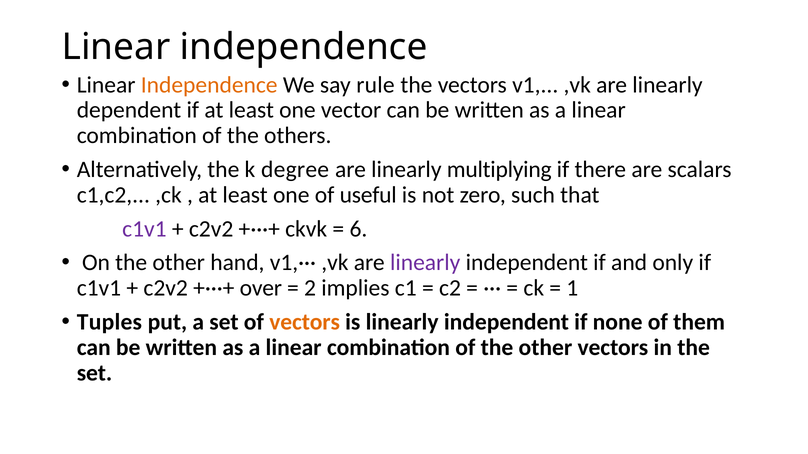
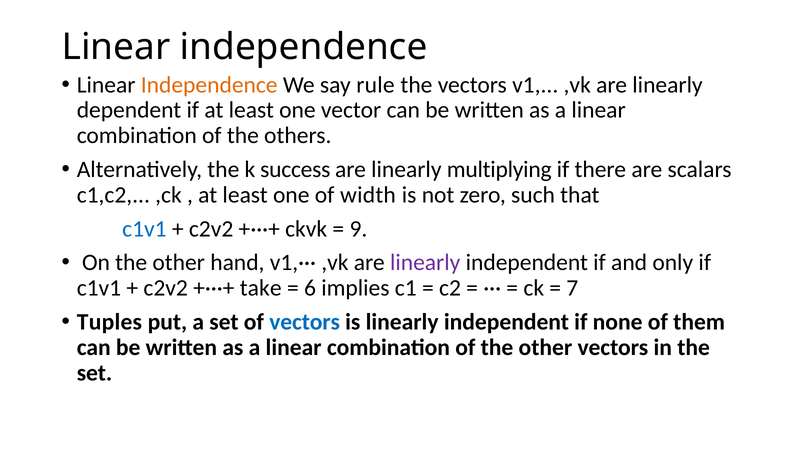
degree: degree -> success
useful: useful -> width
c1v1 at (144, 229) colour: purple -> blue
6: 6 -> 9
over: over -> take
2: 2 -> 6
1: 1 -> 7
vectors at (305, 322) colour: orange -> blue
